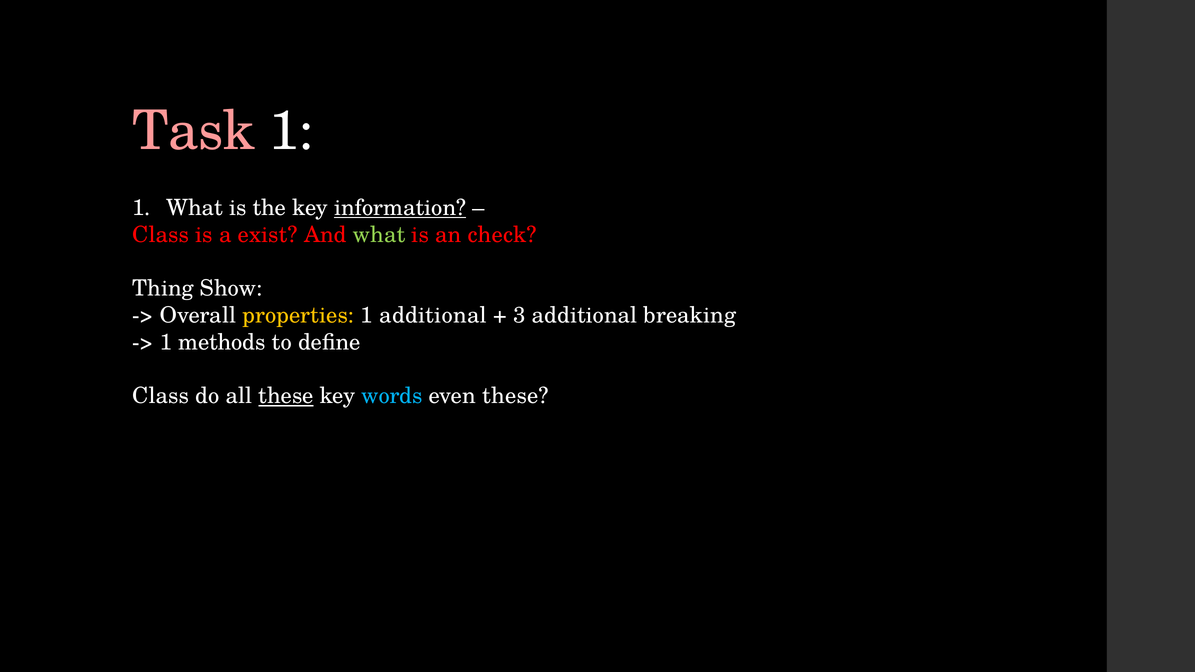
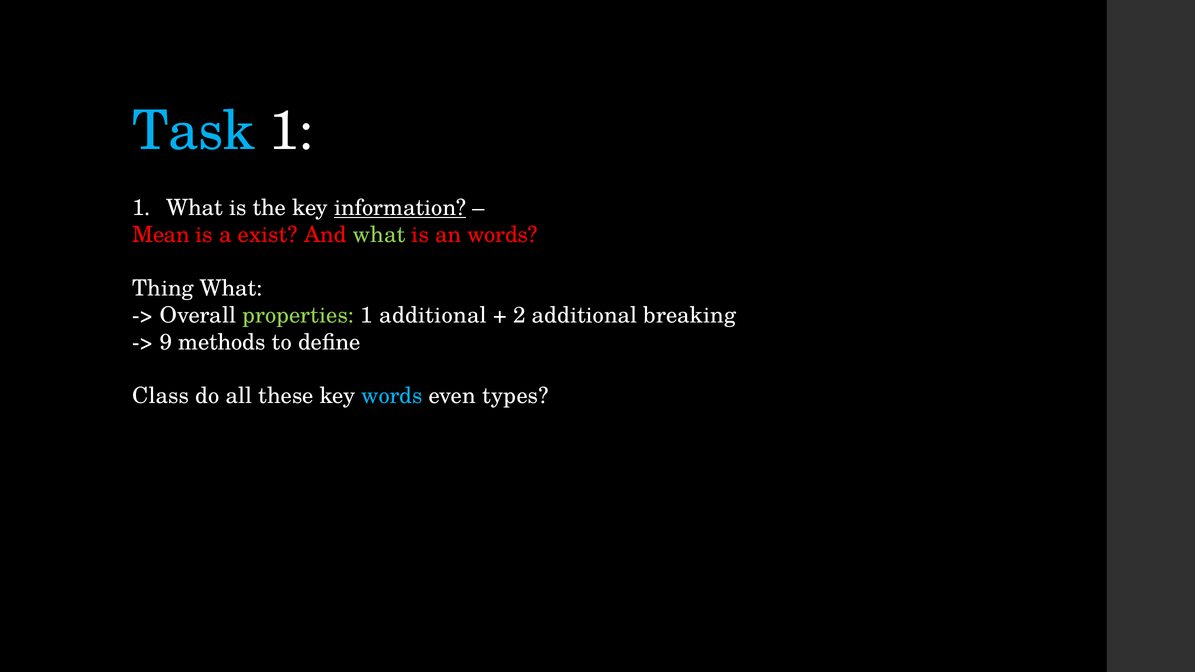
Task colour: pink -> light blue
Class at (161, 235): Class -> Mean
an check: check -> words
Thing Show: Show -> What
properties colour: yellow -> light green
3: 3 -> 2
1 at (166, 342): 1 -> 9
these at (286, 396) underline: present -> none
even these: these -> types
